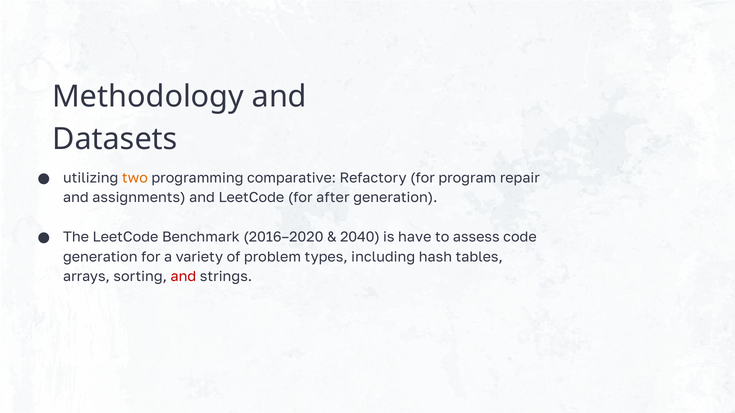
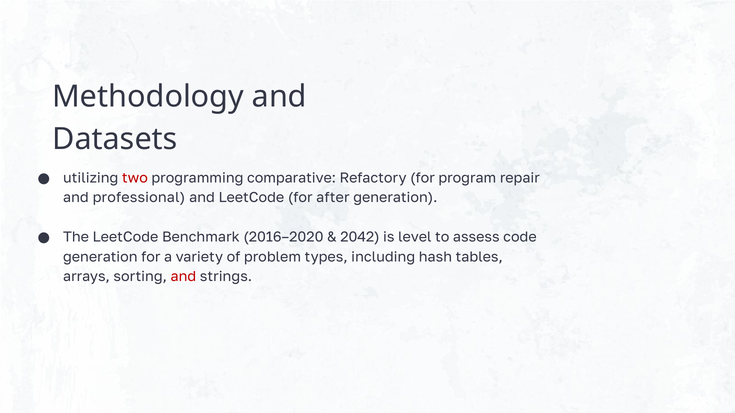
two colour: orange -> red
assignments: assignments -> professional
2040: 2040 -> 2042
have: have -> level
